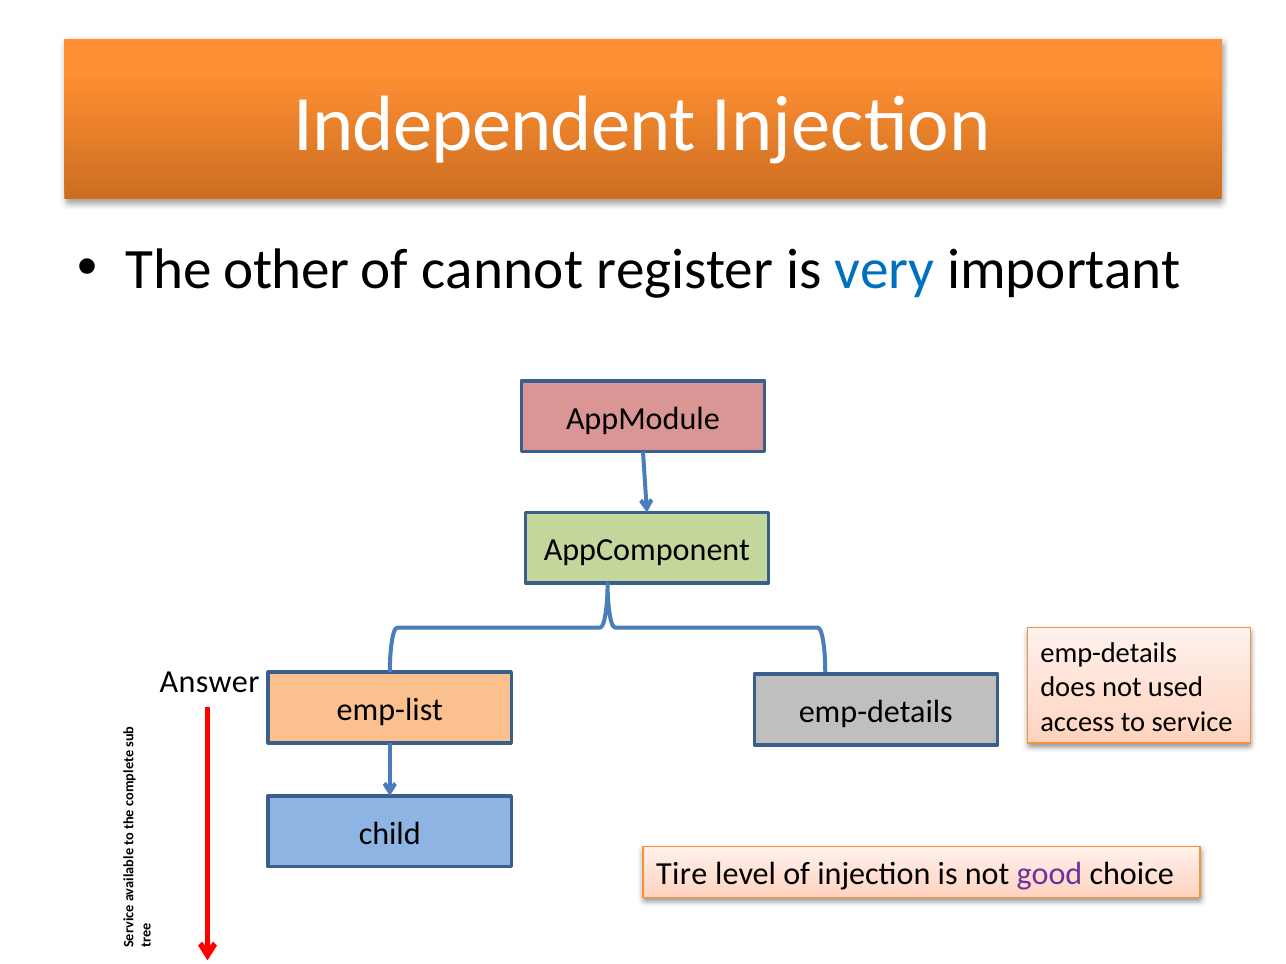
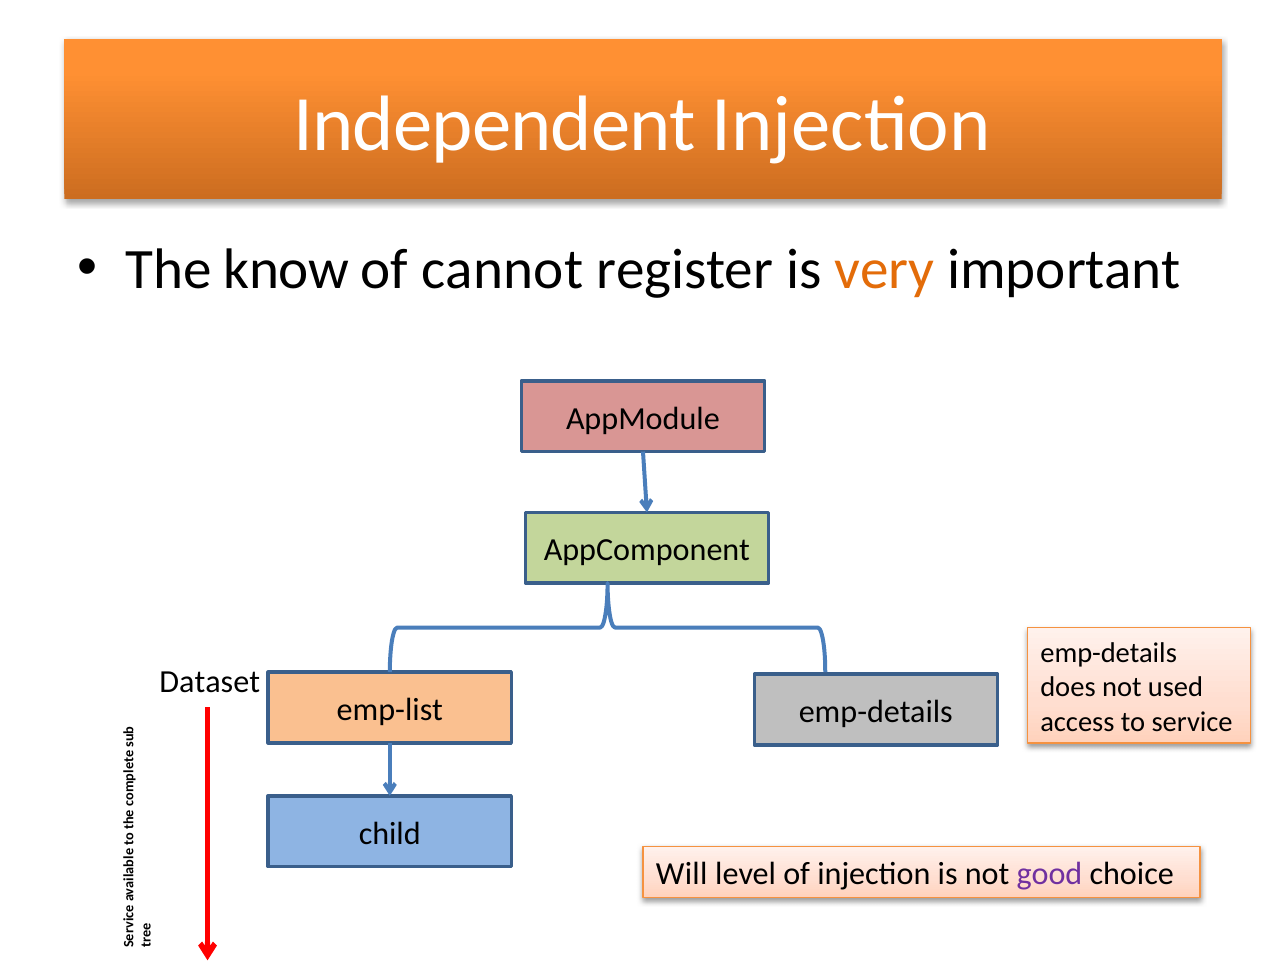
other: other -> know
very colour: blue -> orange
Answer: Answer -> Dataset
Tire: Tire -> Will
